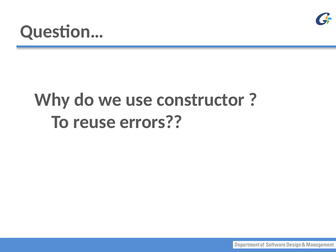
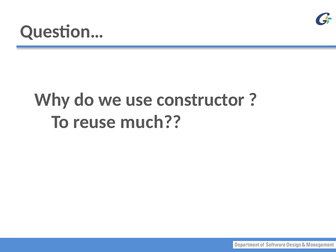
errors: errors -> much
